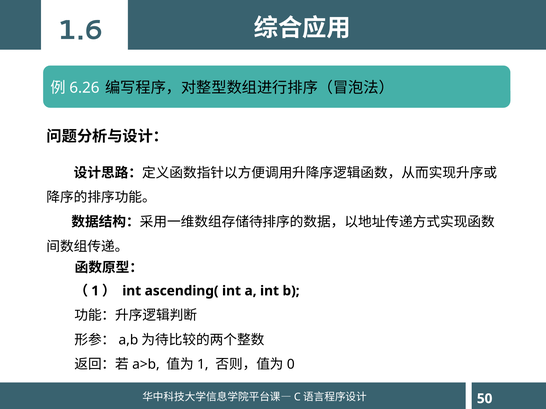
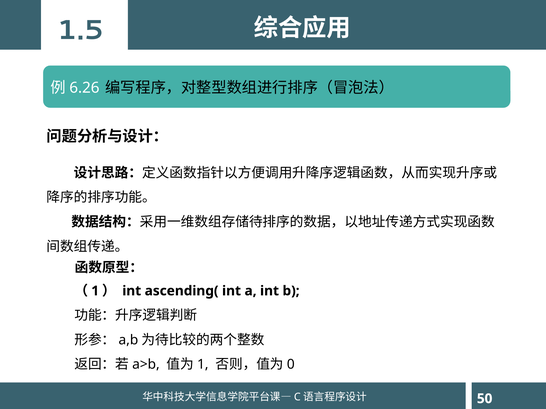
1.6: 1.6 -> 1.5
